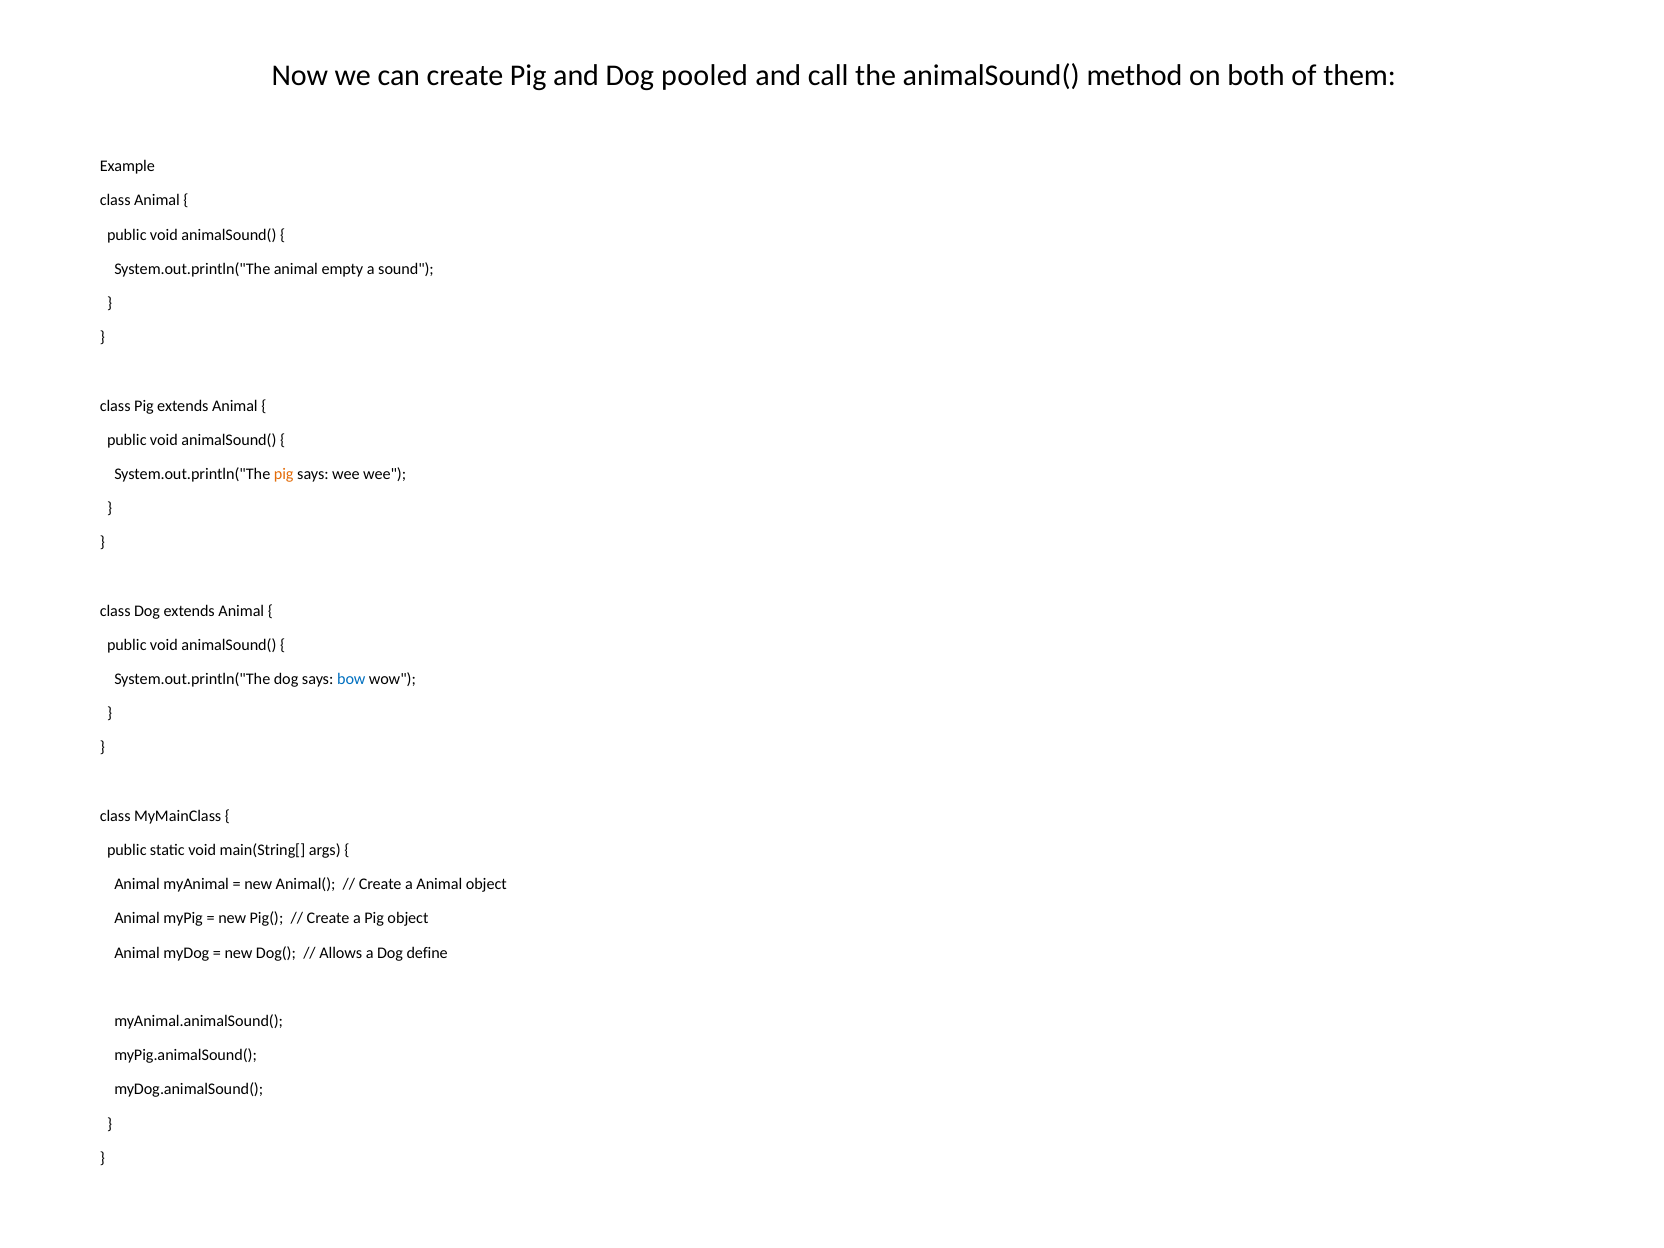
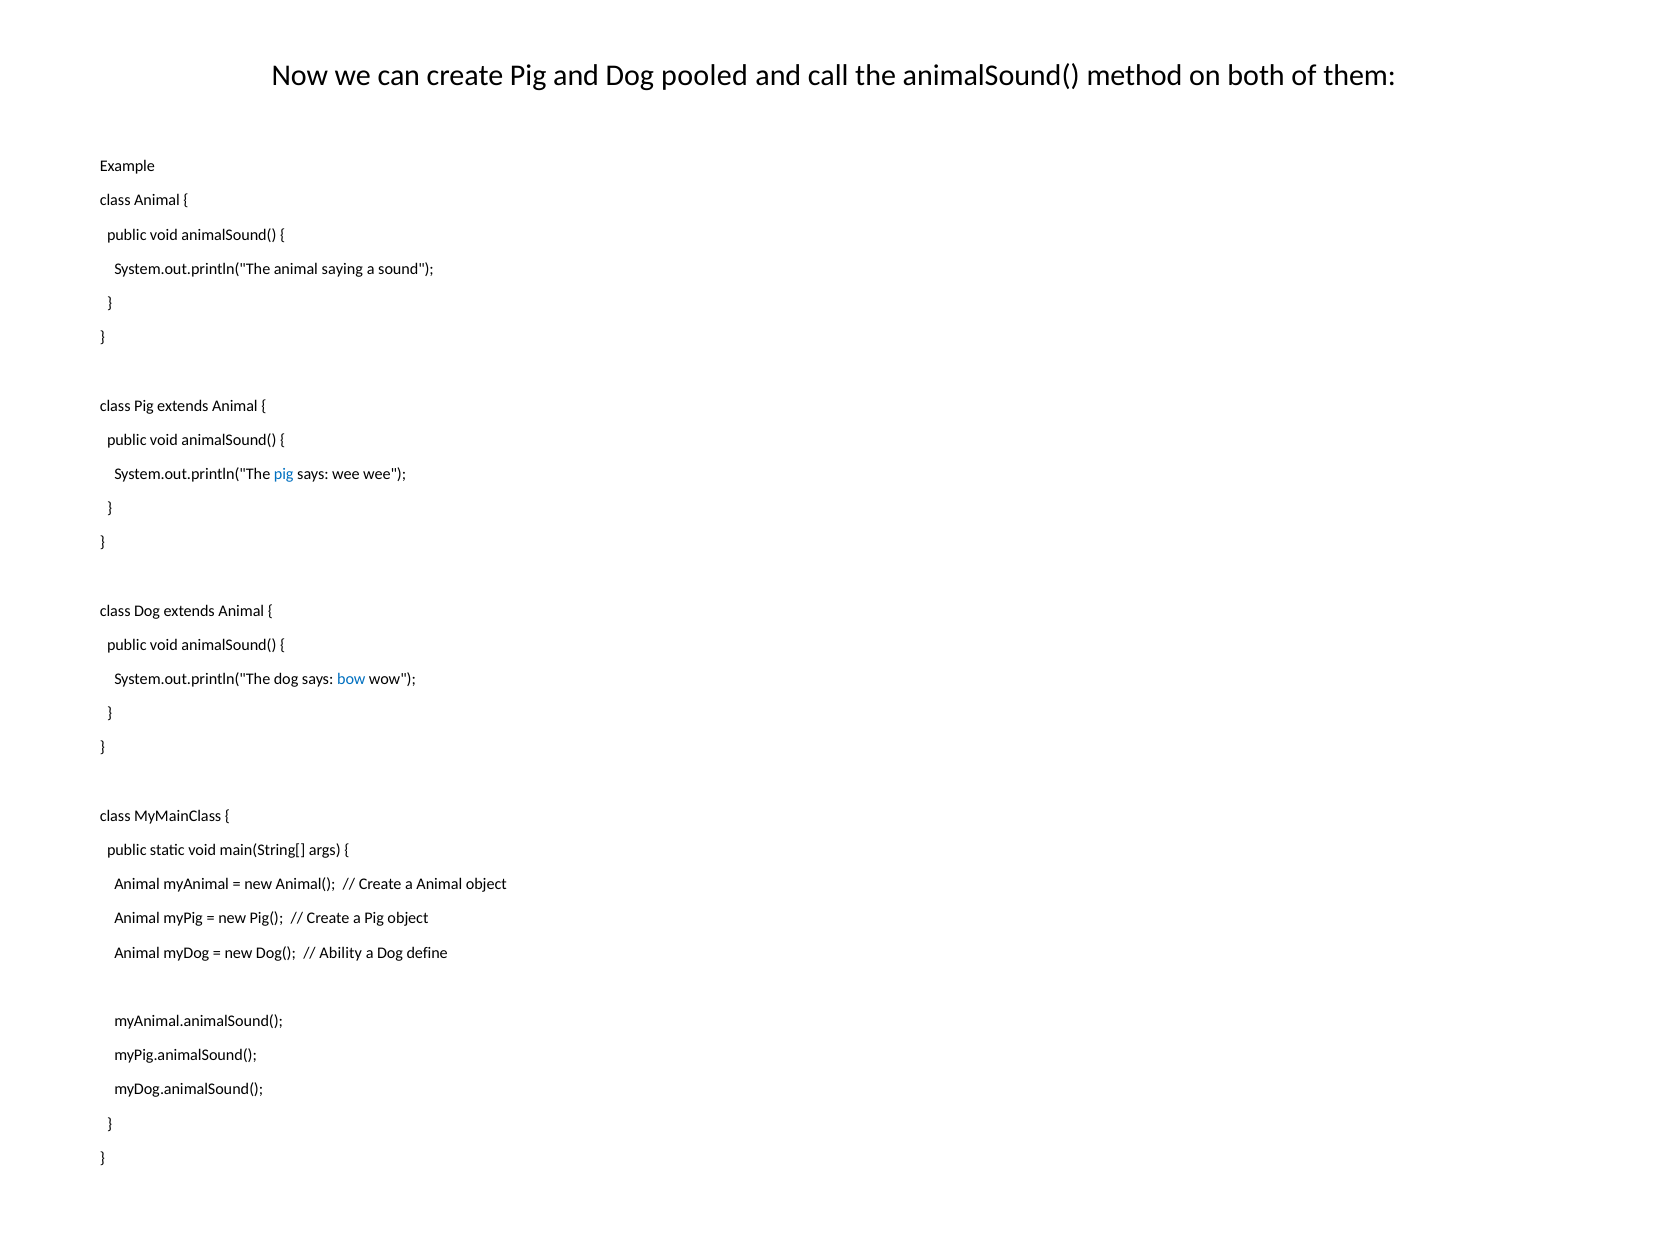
empty: empty -> saying
pig at (284, 474) colour: orange -> blue
Allows: Allows -> Ability
